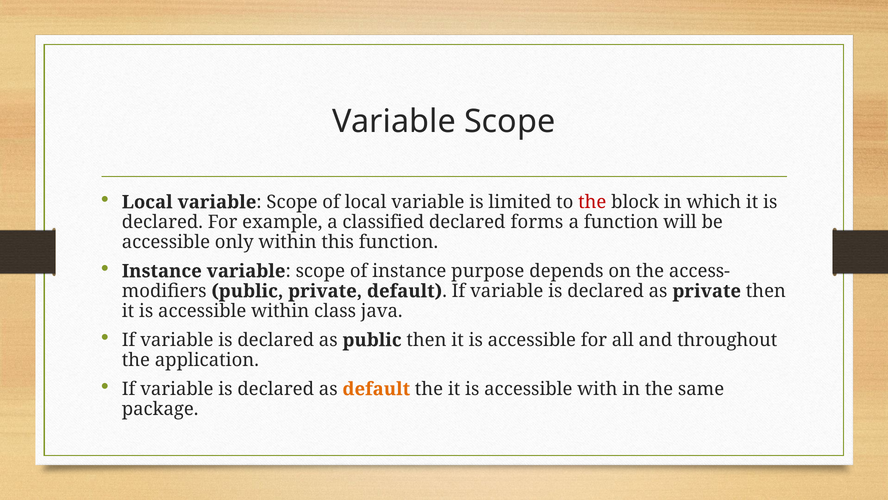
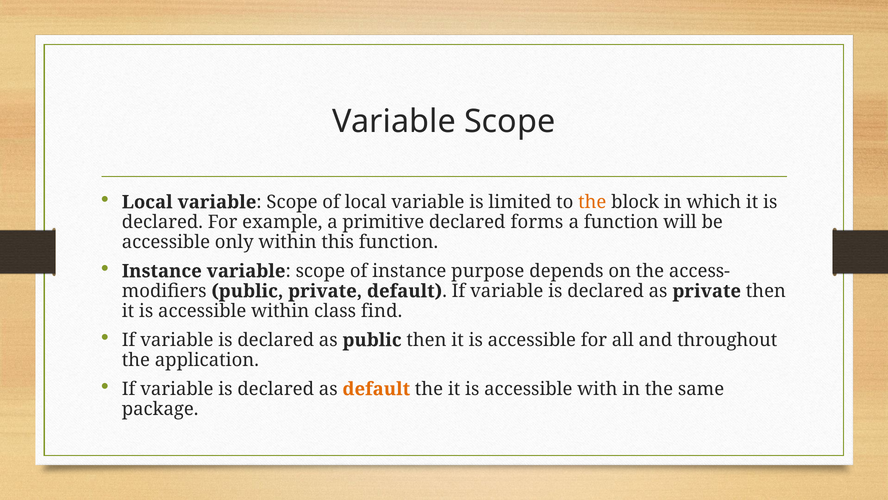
the at (592, 202) colour: red -> orange
classified: classified -> primitive
java: java -> find
